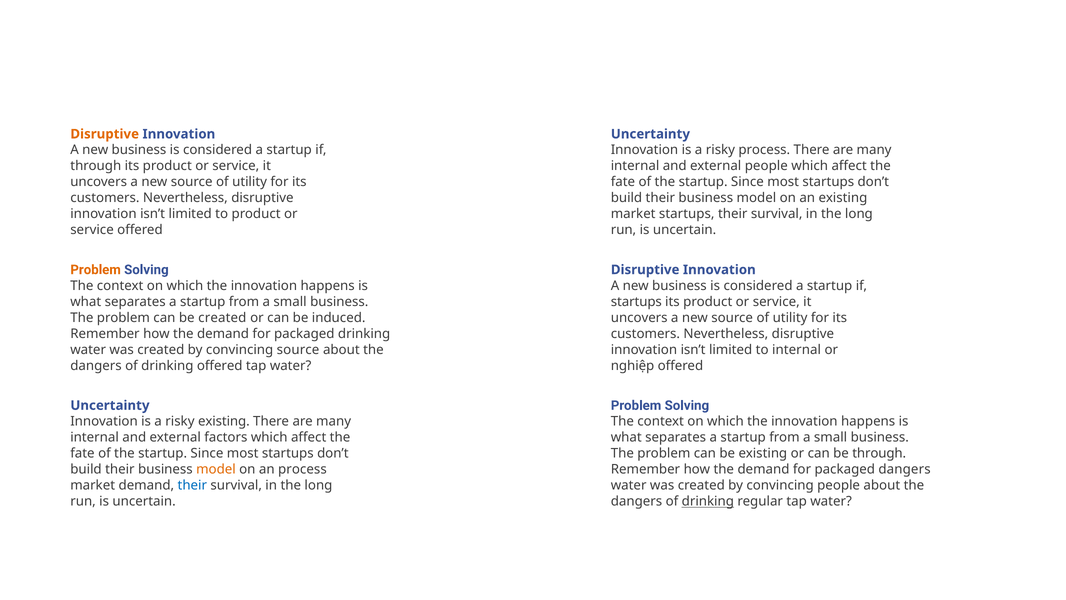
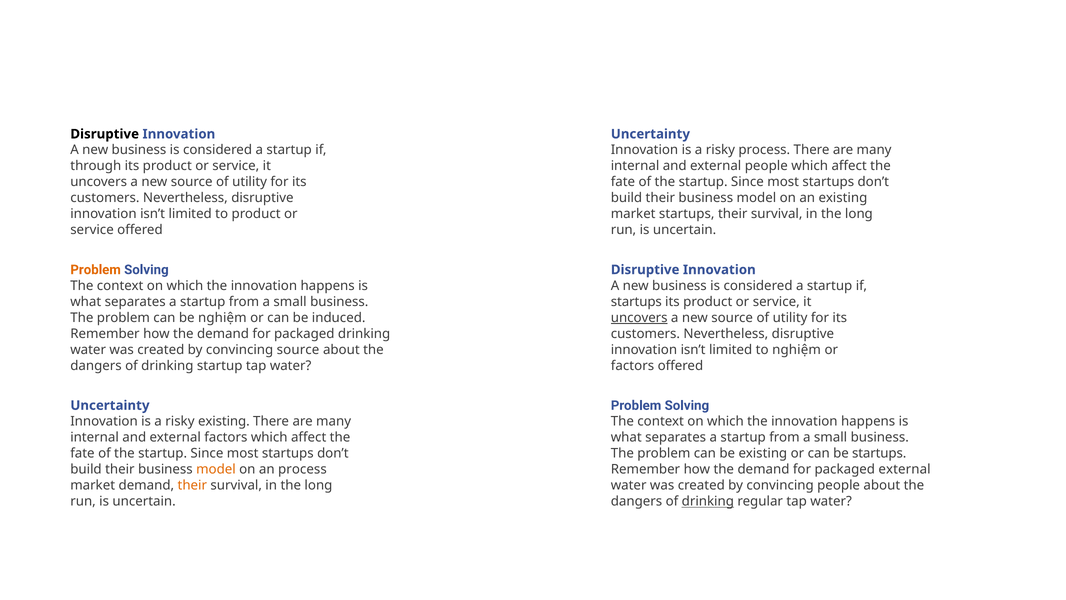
Disruptive at (105, 134) colour: orange -> black
be created: created -> nghiệm
uncovers at (639, 318) underline: none -> present
to internal: internal -> nghiệm
drinking offered: offered -> startup
nghiệp at (633, 366): nghiệp -> factors
be through: through -> startups
packaged dangers: dangers -> external
their at (192, 485) colour: blue -> orange
